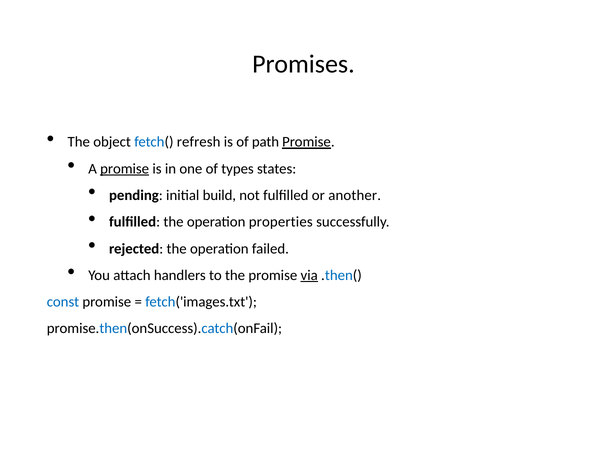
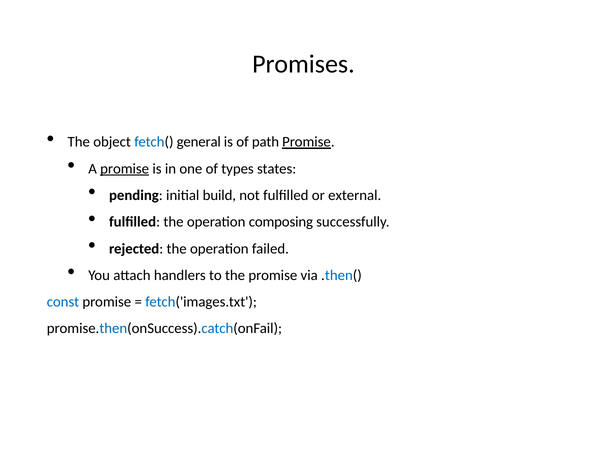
refresh: refresh -> general
another: another -> external
properties: properties -> composing
via underline: present -> none
